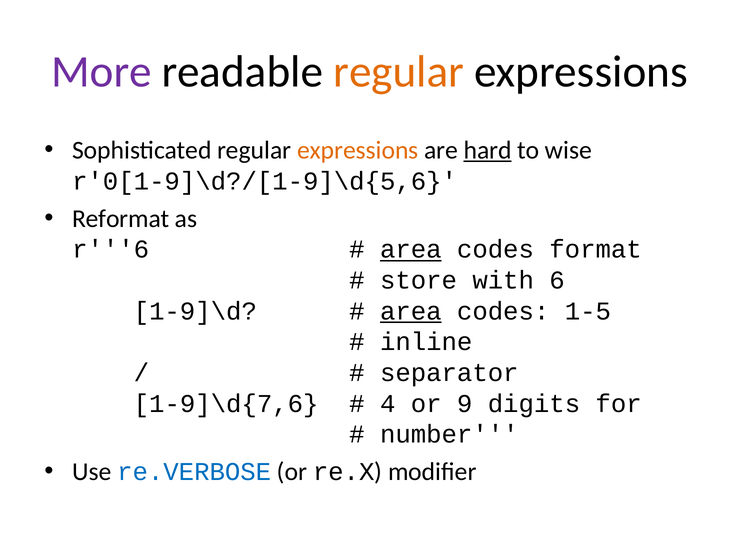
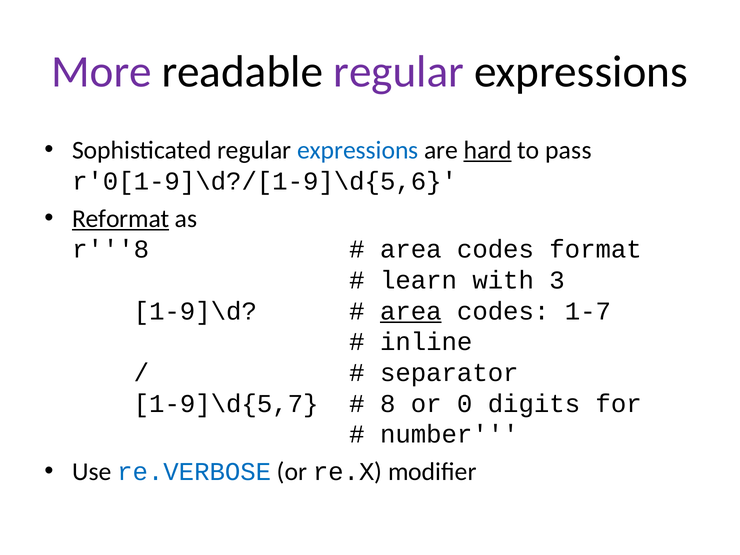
regular at (399, 72) colour: orange -> purple
expressions at (358, 150) colour: orange -> blue
wise: wise -> pass
Reformat underline: none -> present
r'''6: r'''6 -> r'''8
area at (411, 249) underline: present -> none
store: store -> learn
6: 6 -> 3
1-5: 1-5 -> 1-7
1-9]\d{7,6: 1-9]\d{7,6 -> 1-9]\d{5,7
4: 4 -> 8
9: 9 -> 0
